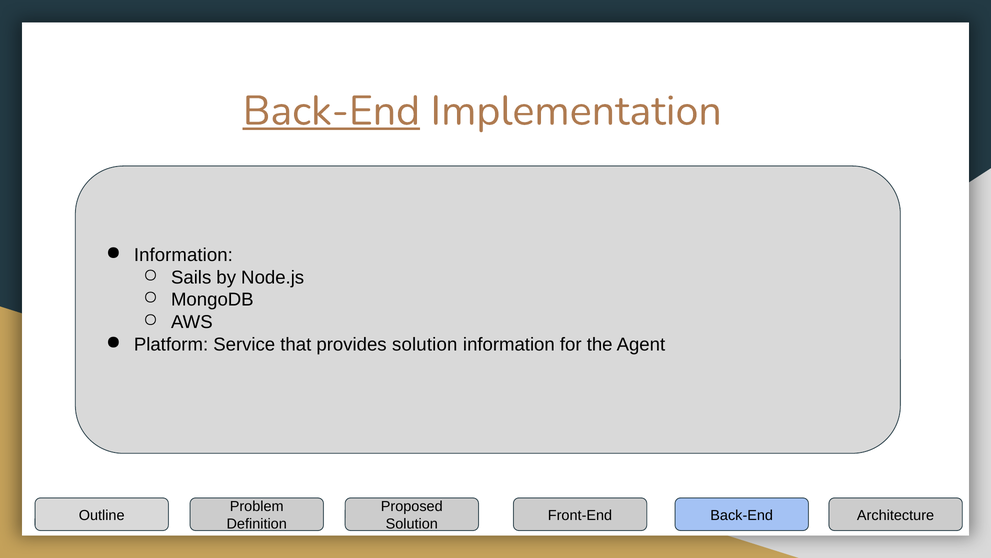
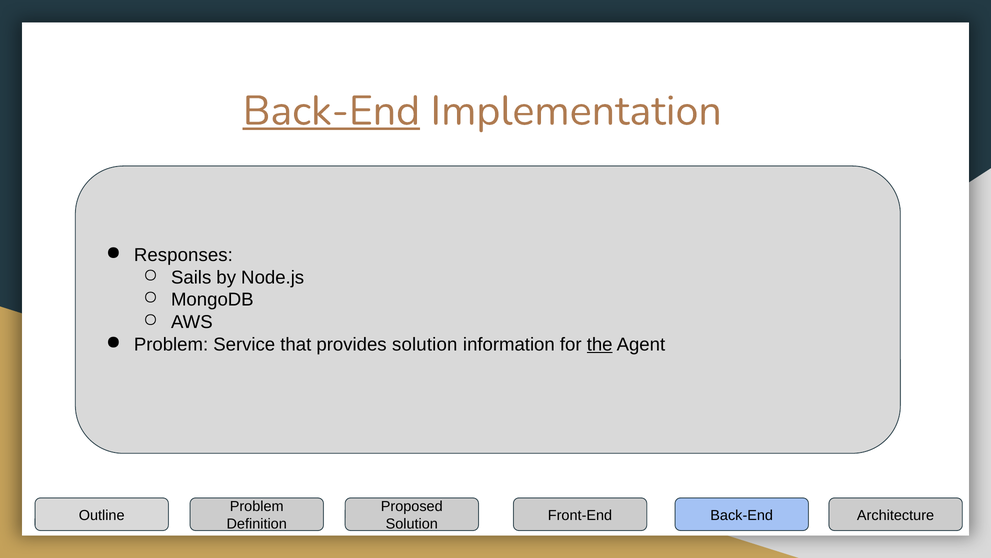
Information at (183, 255): Information -> Responses
Platform at (171, 344): Platform -> Problem
the underline: none -> present
